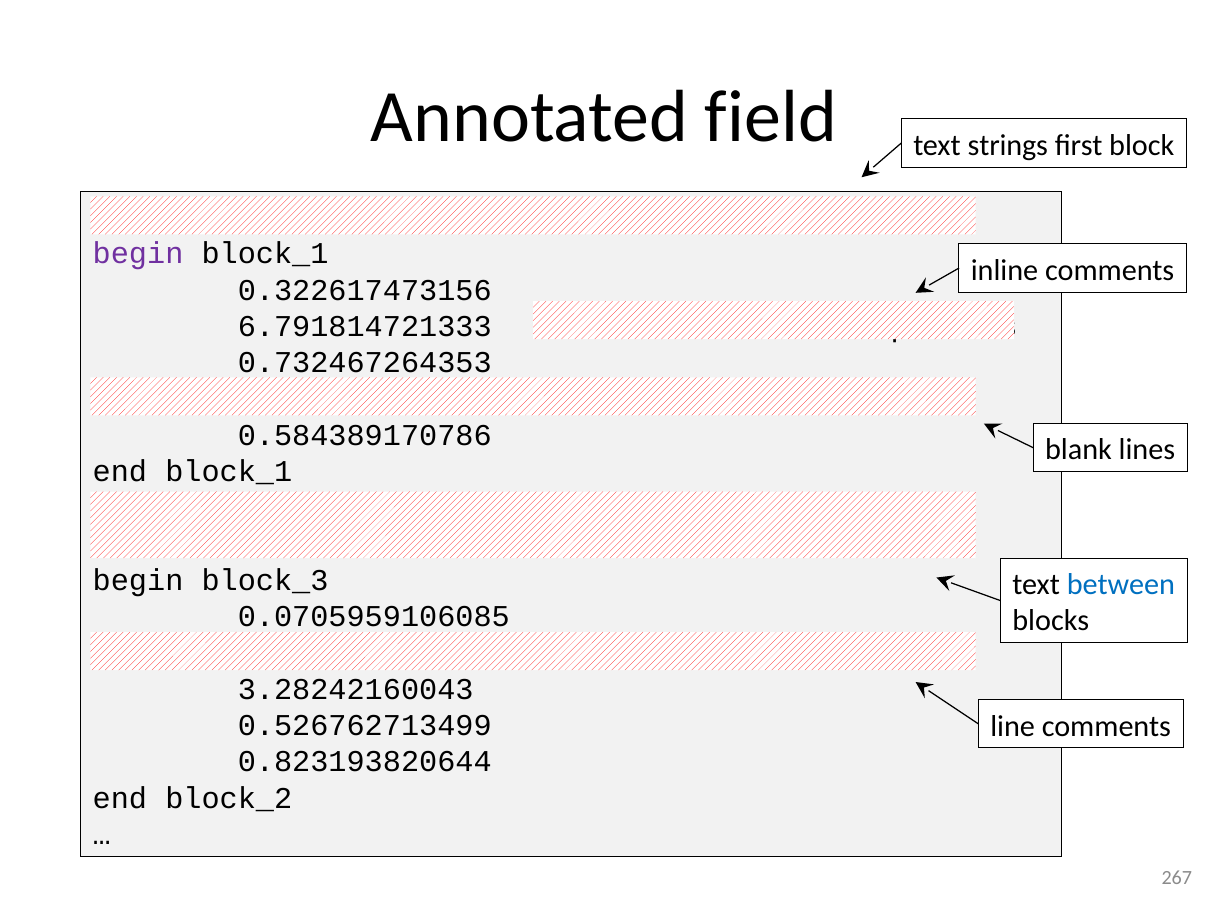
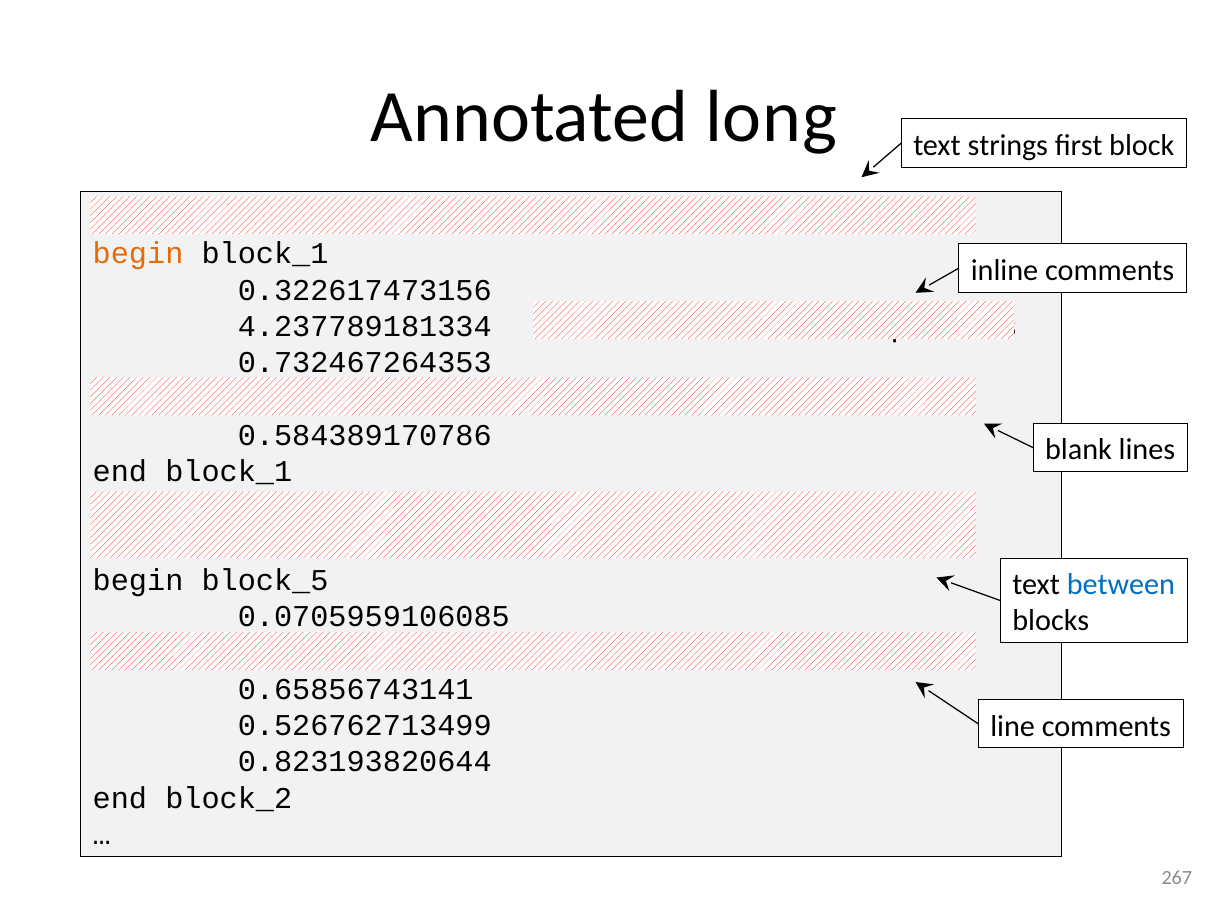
field: field -> long
begin at (138, 254) colour: purple -> orange
6.791814721333: 6.791814721333 -> 4.237789181334
block_3: block_3 -> block_5
3.28242160043: 3.28242160043 -> 0.65856743141
